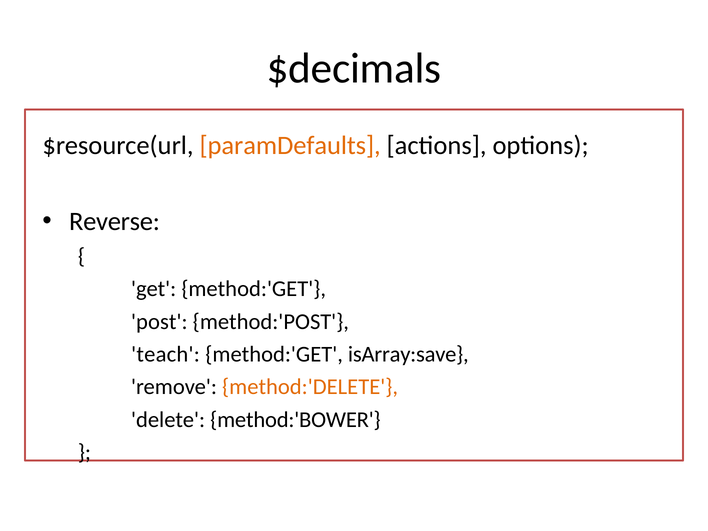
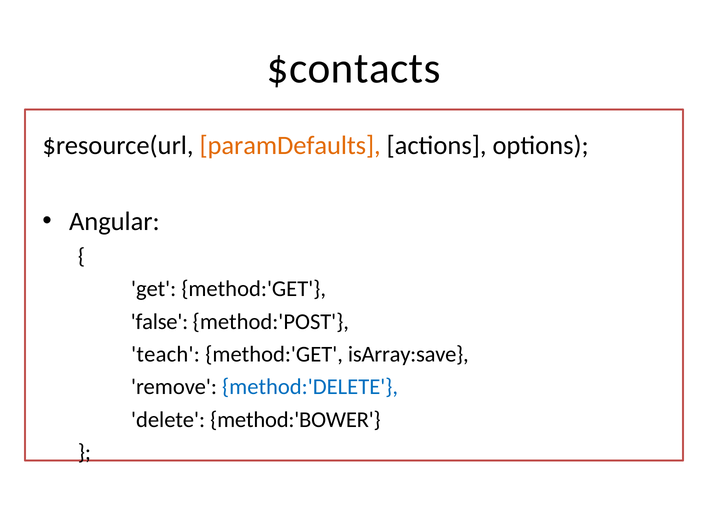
$decimals: $decimals -> $contacts
Reverse: Reverse -> Angular
post: post -> false
method:'DELETE colour: orange -> blue
